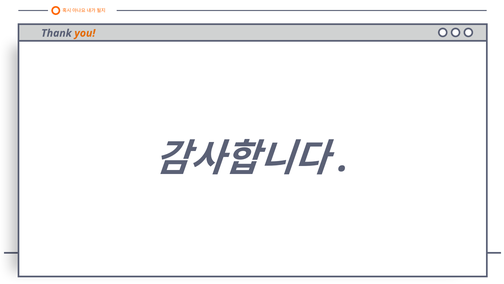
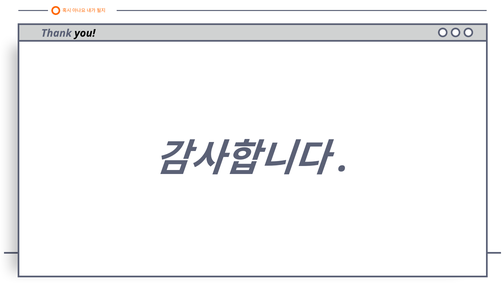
you colour: orange -> black
